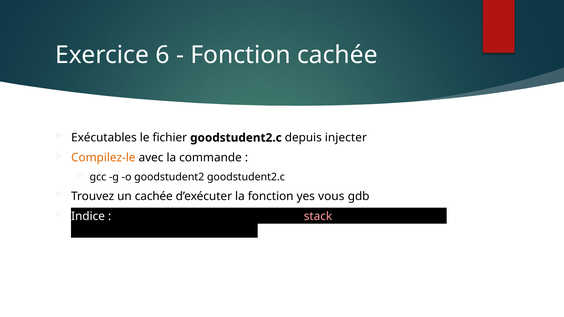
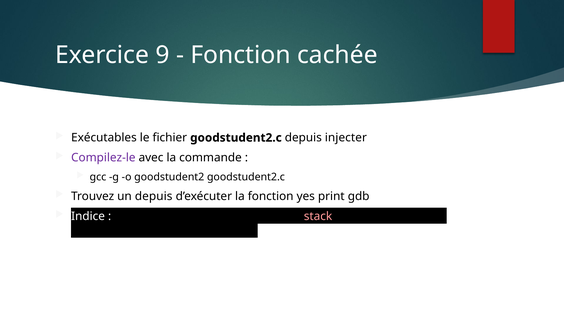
6: 6 -> 9
Compilez-le colour: orange -> purple
un cachée: cachée -> depuis
vous: vous -> print
